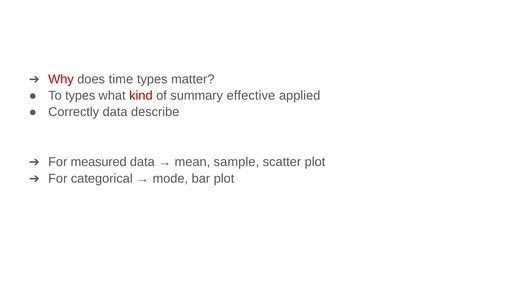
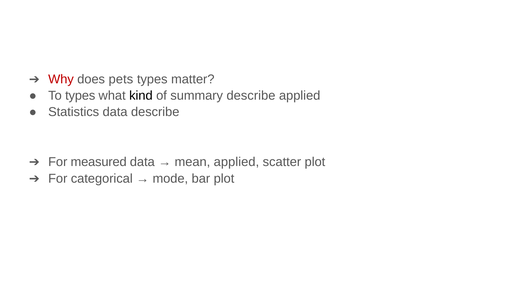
time: time -> pets
kind colour: red -> black
summary effective: effective -> describe
Correctly: Correctly -> Statistics
mean sample: sample -> applied
